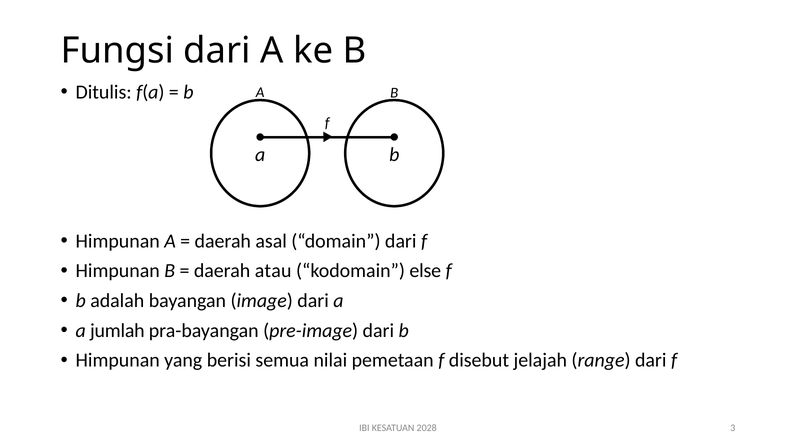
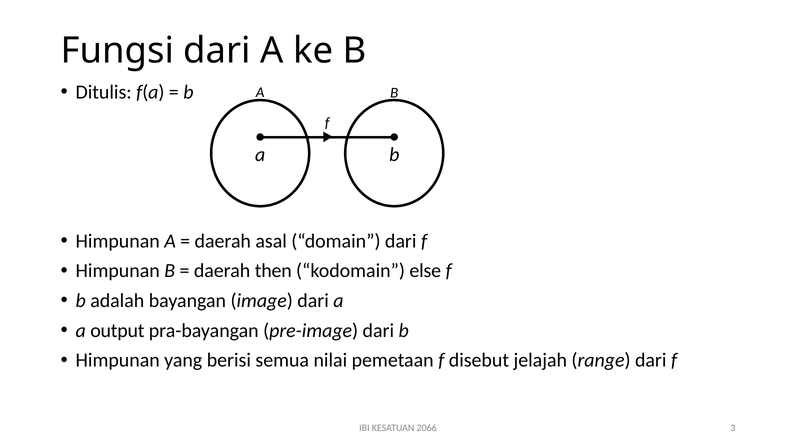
atau: atau -> then
jumlah: jumlah -> output
2028: 2028 -> 2066
